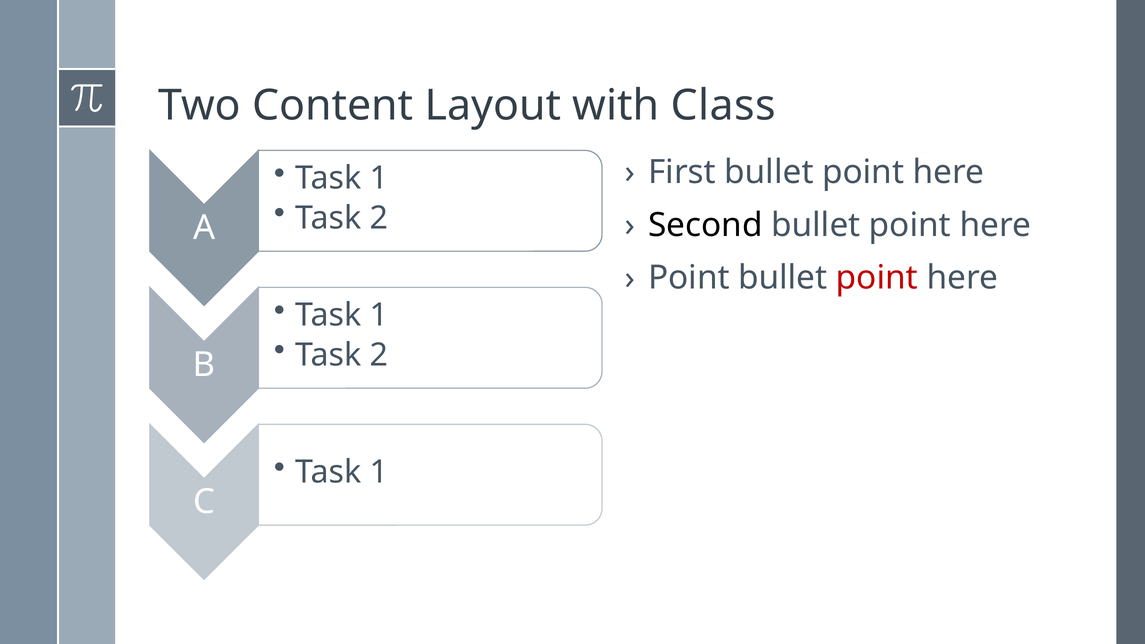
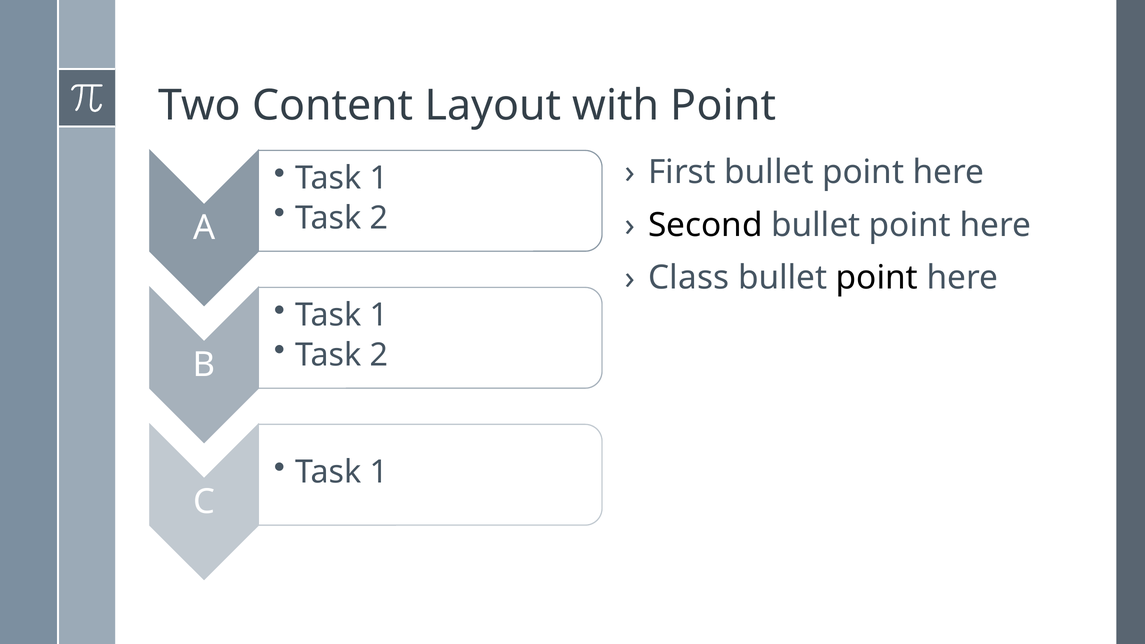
with Class: Class -> Point
Point at (689, 278): Point -> Class
point at (877, 278) colour: red -> black
